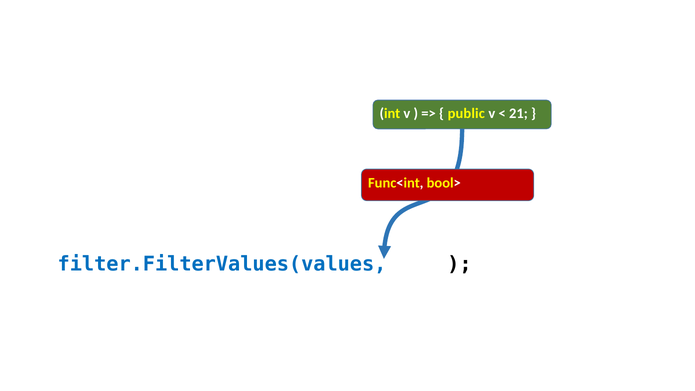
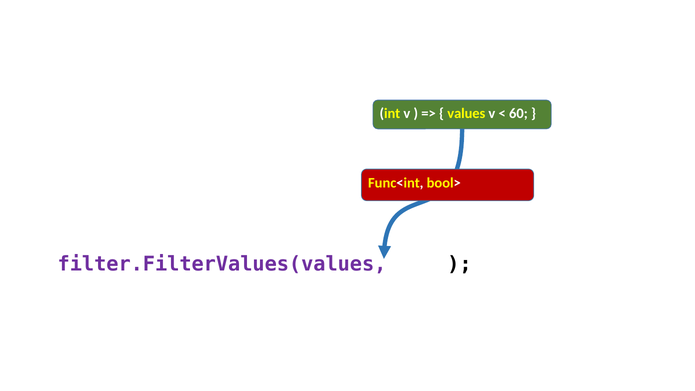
public: public -> values
21: 21 -> 60
filter.FilterValues(values colour: blue -> purple
